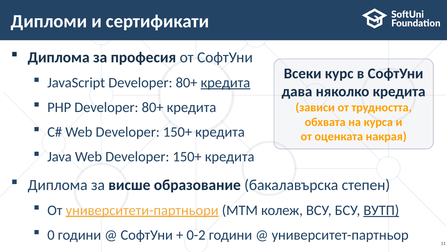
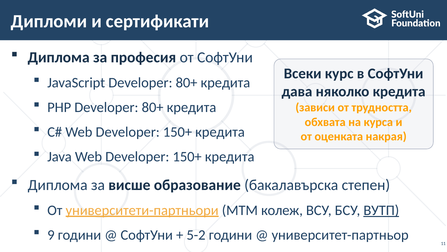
кредита at (225, 82) underline: present -> none
0: 0 -> 9
0-2: 0-2 -> 5-2
